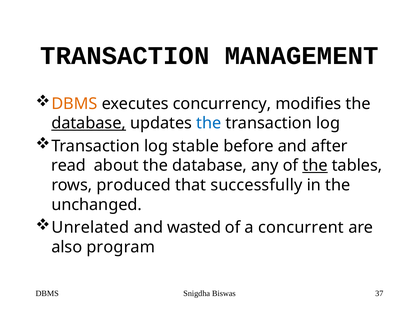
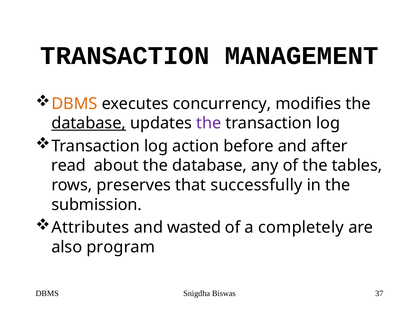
the at (209, 123) colour: blue -> purple
stable: stable -> action
the at (315, 166) underline: present -> none
produced: produced -> preserves
unchanged: unchanged -> submission
Unrelated: Unrelated -> Attributes
concurrent: concurrent -> completely
